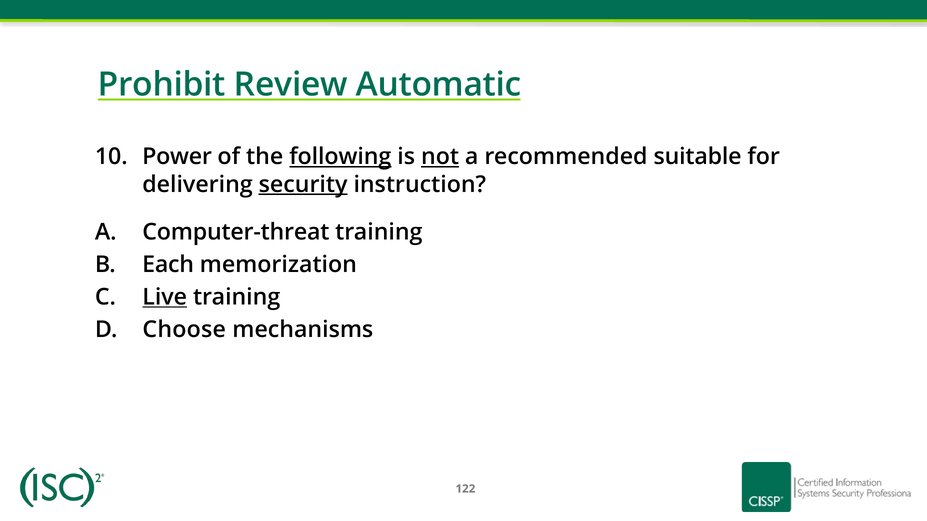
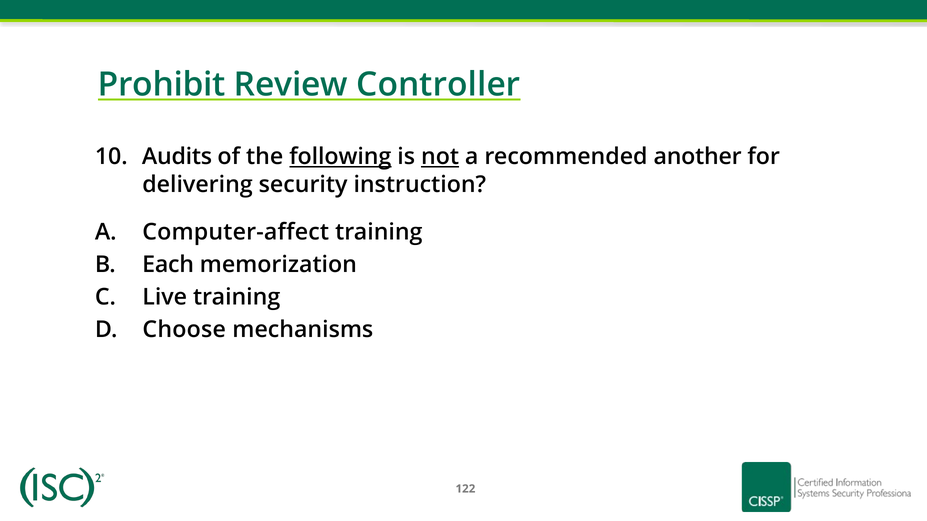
Automatic: Automatic -> Controller
Power: Power -> Audits
suitable: suitable -> another
security underline: present -> none
Computer-threat: Computer-threat -> Computer-affect
Live underline: present -> none
